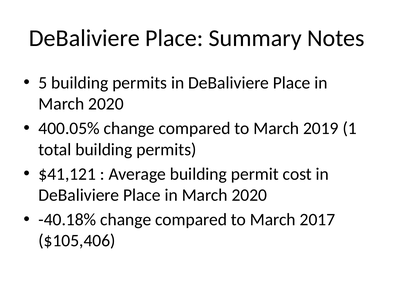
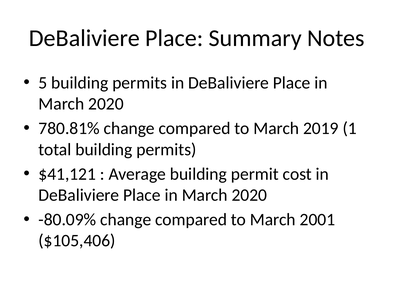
400.05%: 400.05% -> 780.81%
-40.18%: -40.18% -> -80.09%
2017: 2017 -> 2001
